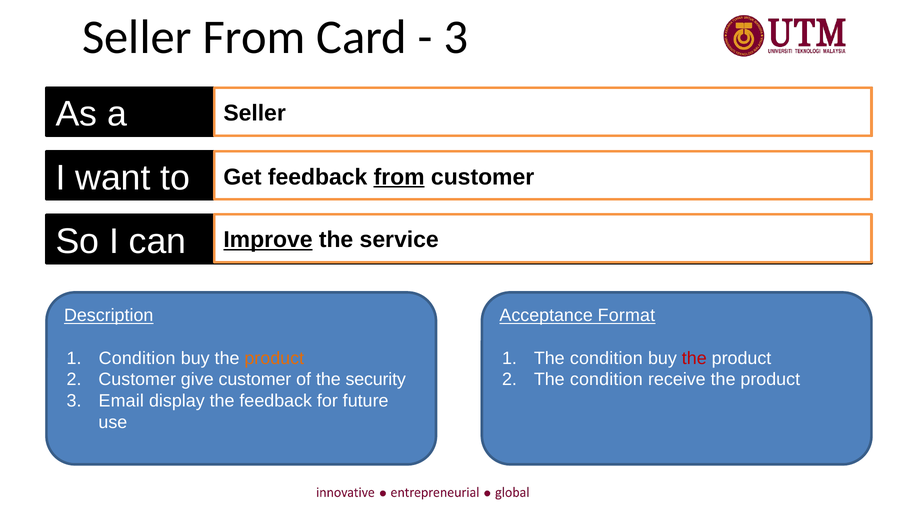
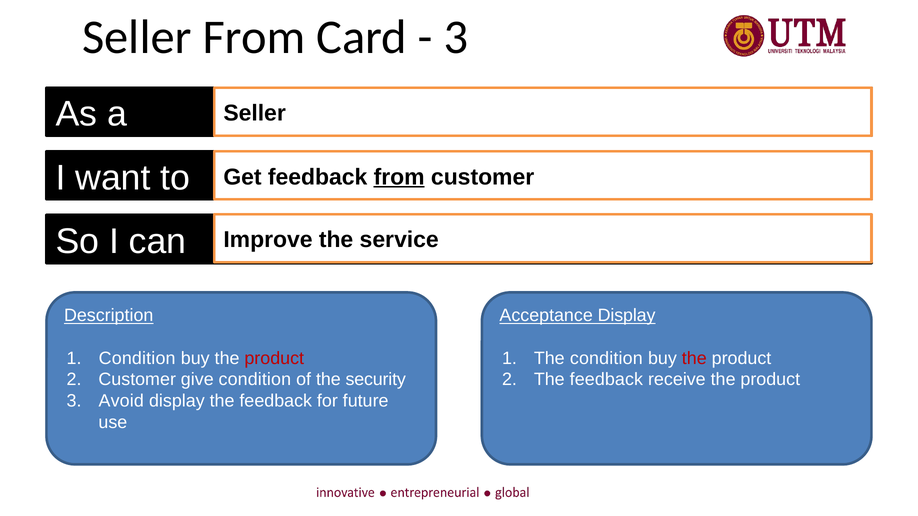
Improve underline: present -> none
Acceptance Format: Format -> Display
product at (274, 358) colour: orange -> red
give customer: customer -> condition
condition at (606, 380): condition -> feedback
Email: Email -> Avoid
